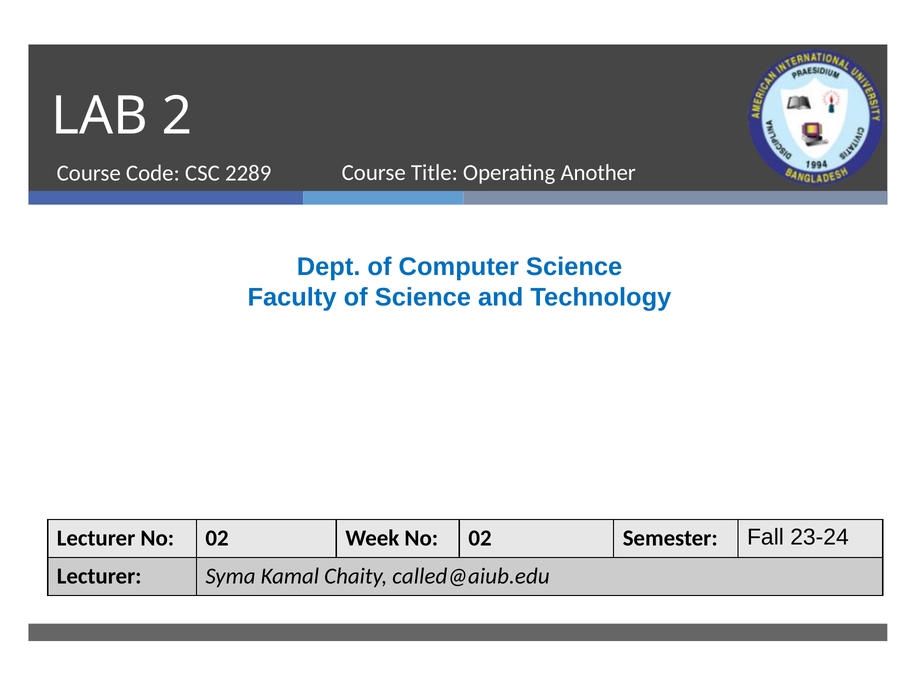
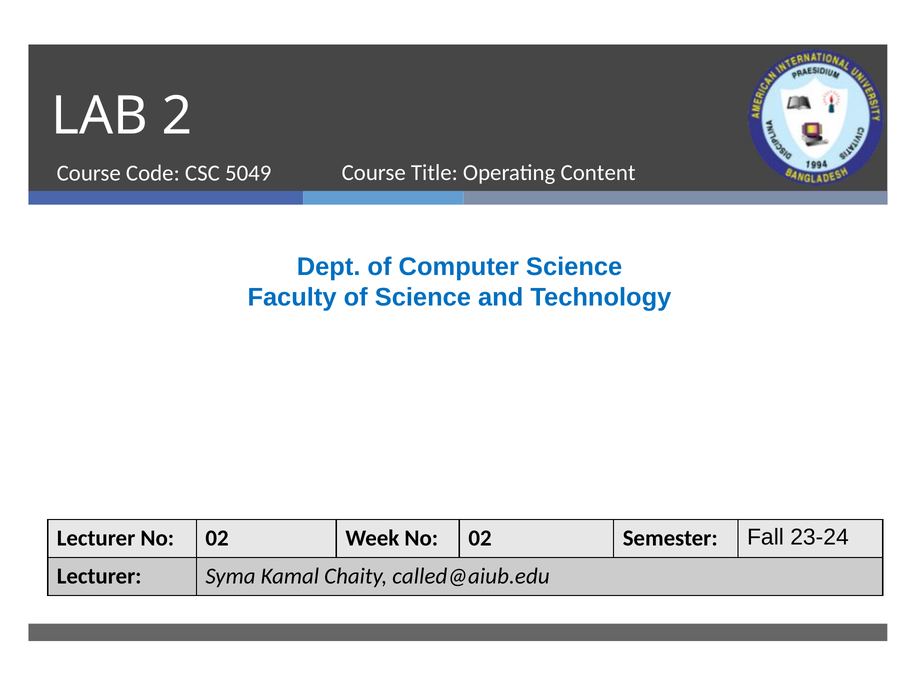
Another: Another -> Content
2289: 2289 -> 5049
